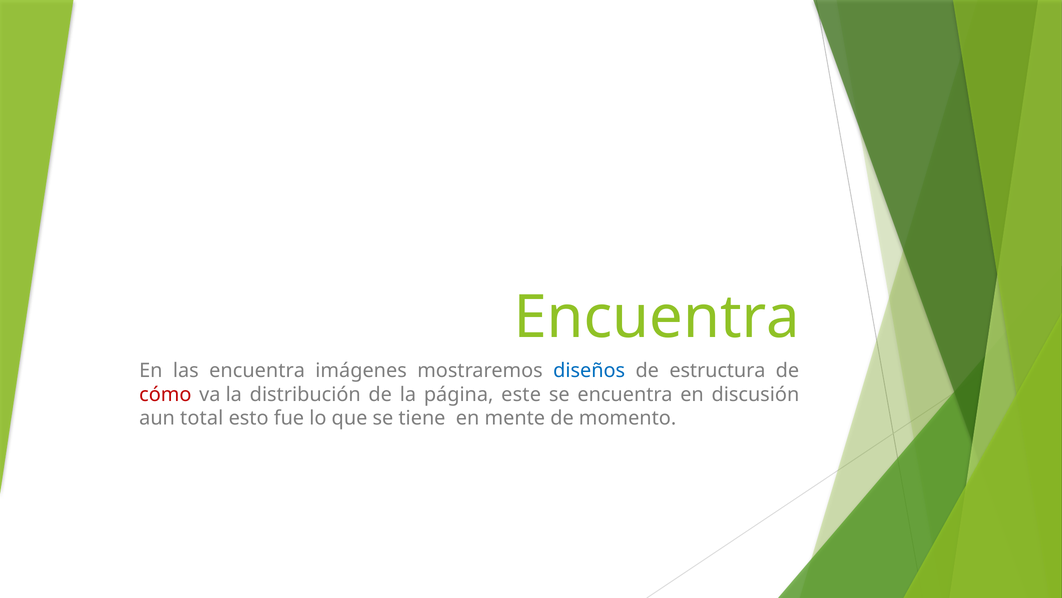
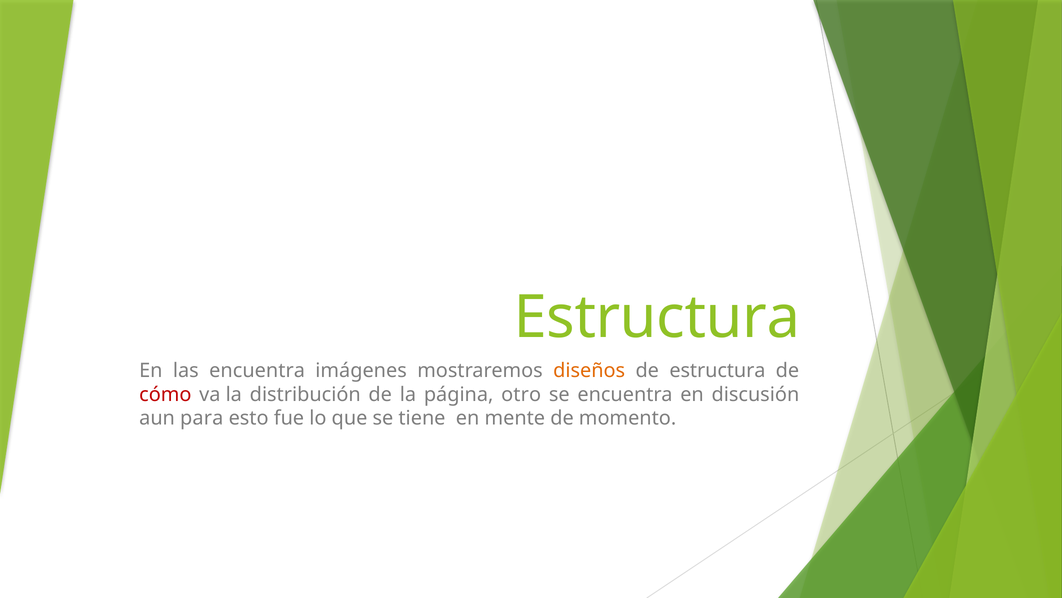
Encuentra at (657, 317): Encuentra -> Estructura
diseños colour: blue -> orange
este: este -> otro
total: total -> para
